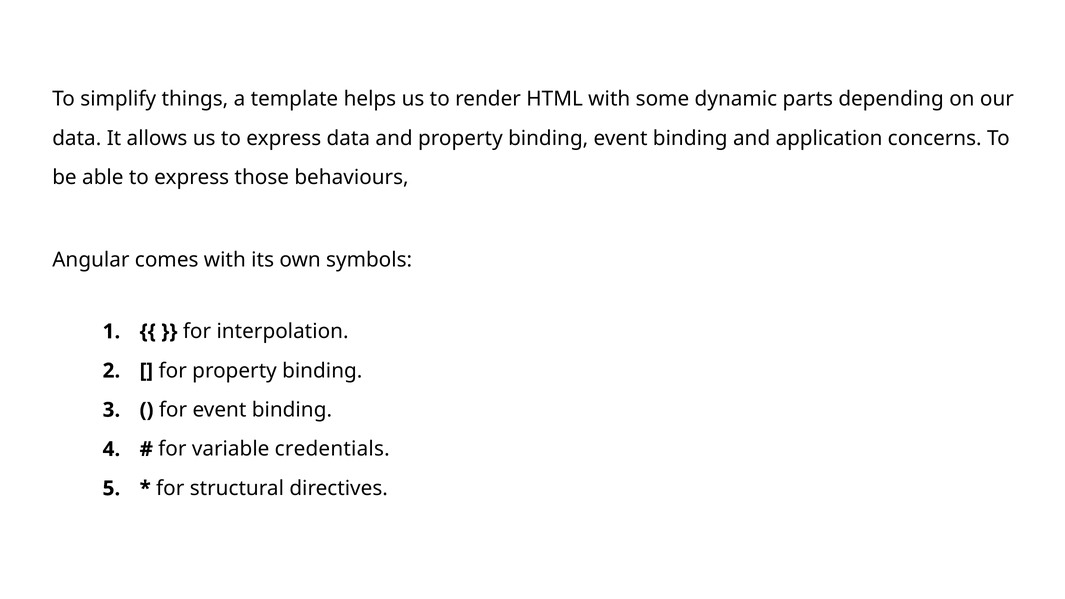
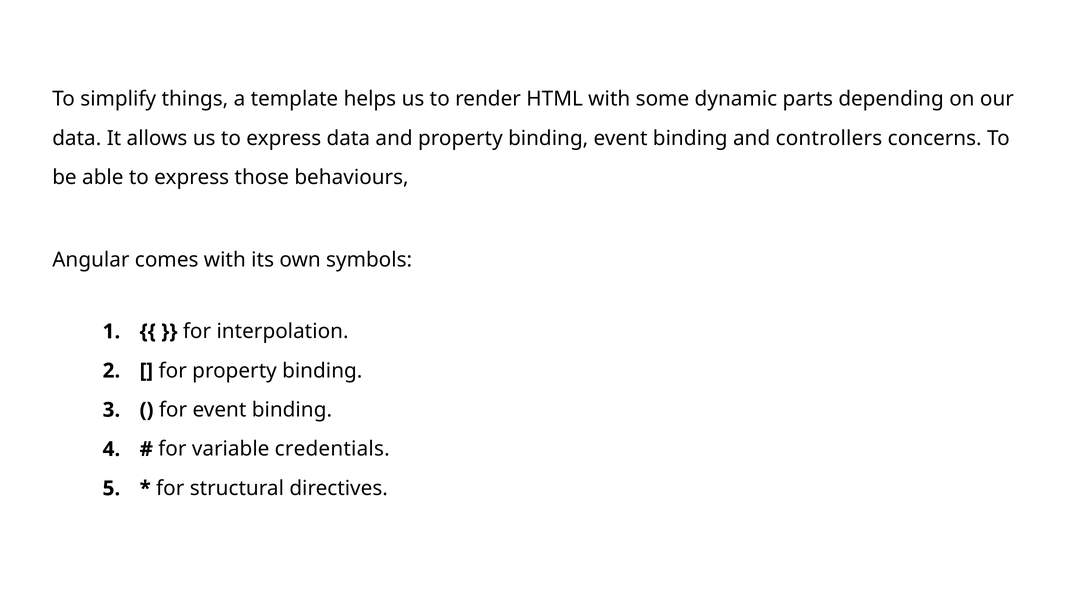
application: application -> controllers
